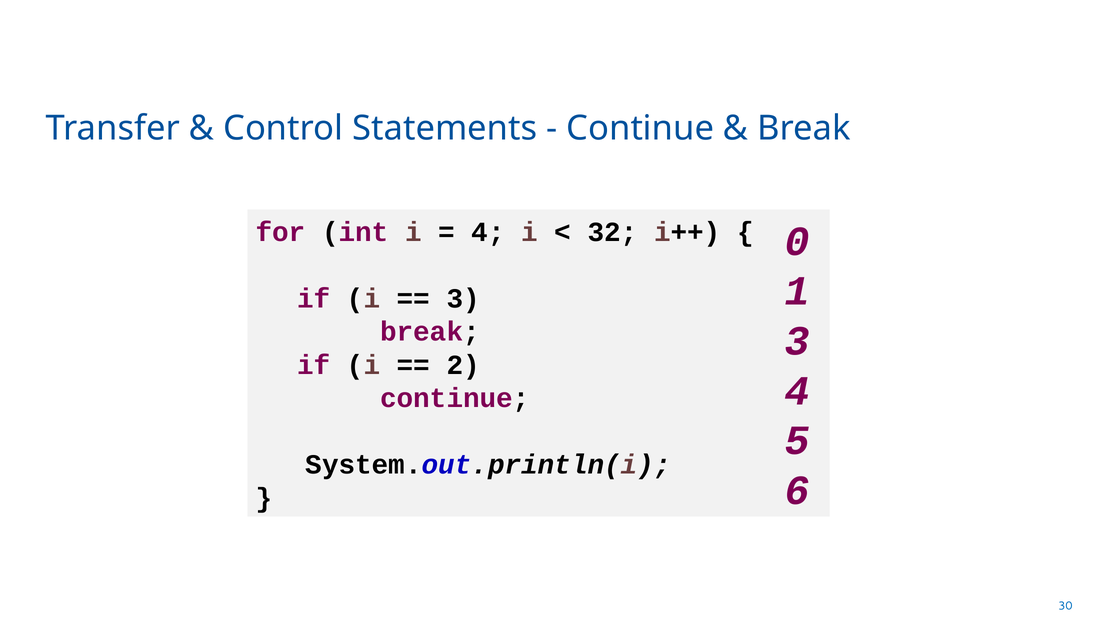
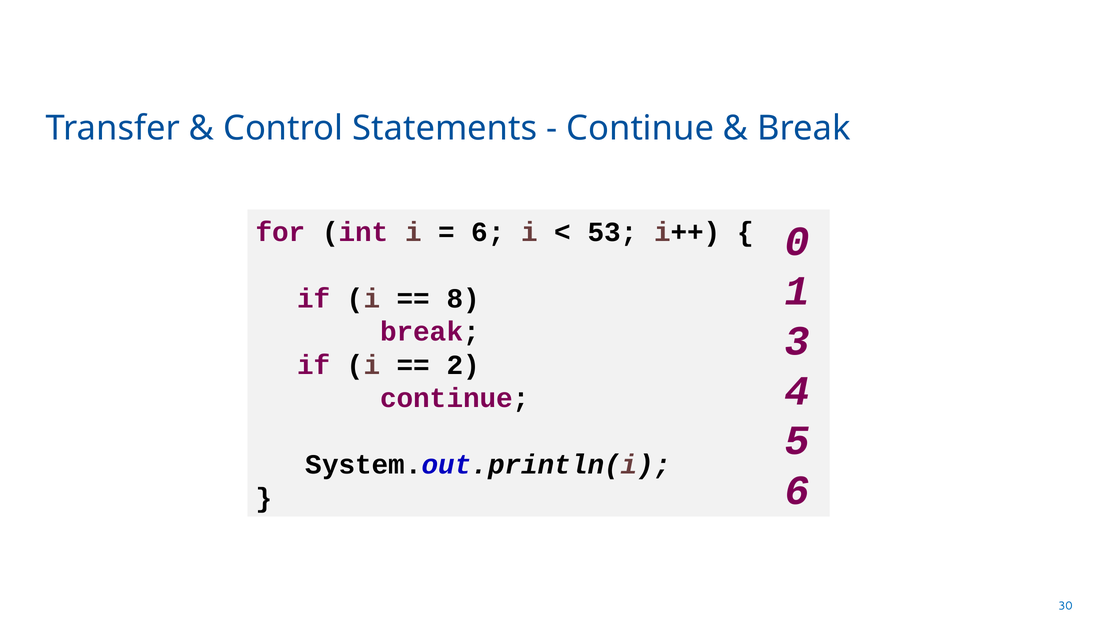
4 at (488, 232): 4 -> 6
32: 32 -> 53
3 at (463, 298): 3 -> 8
